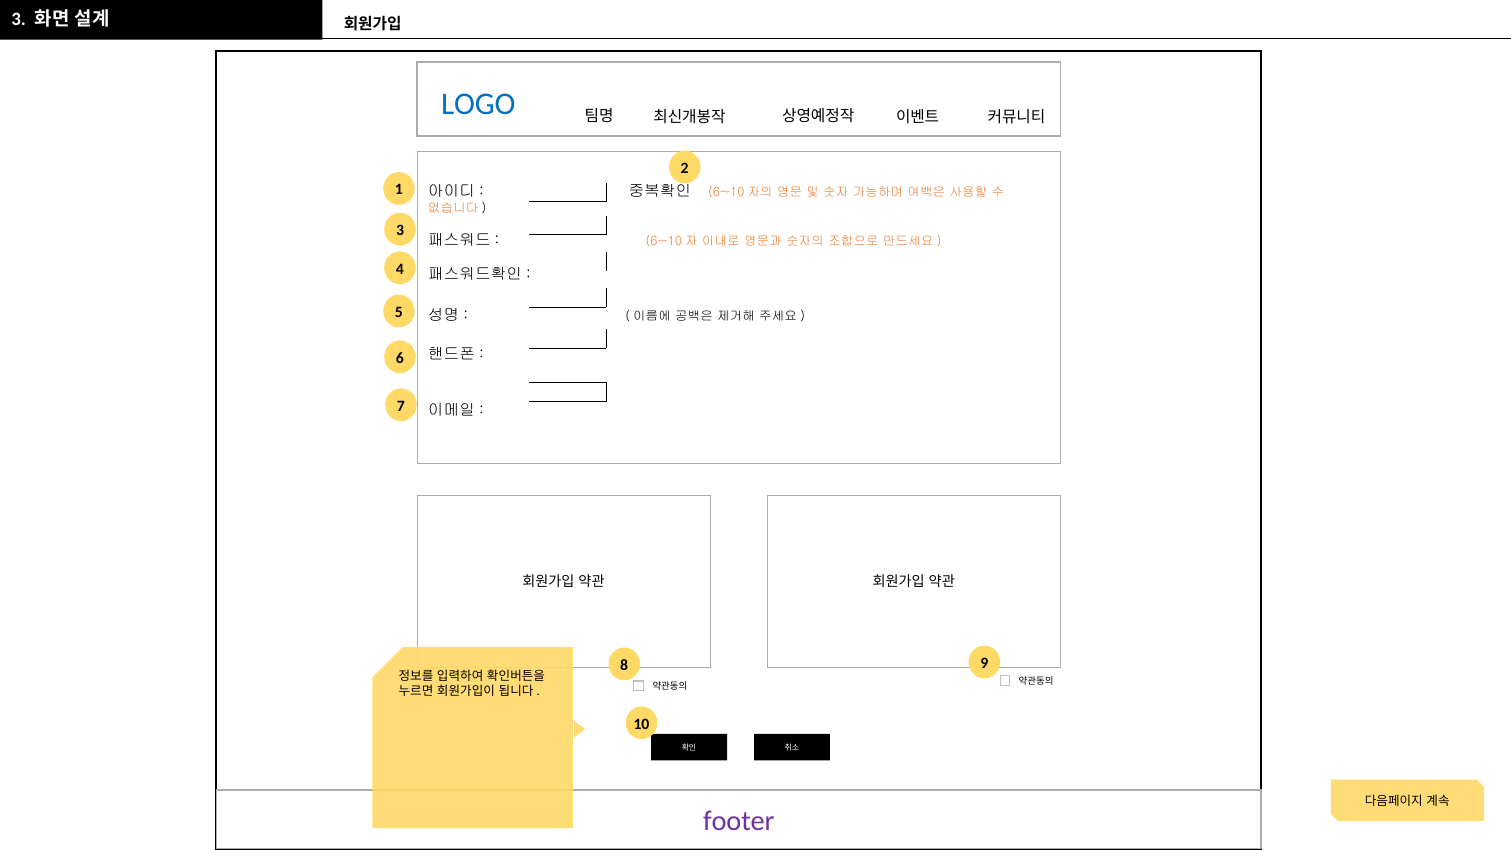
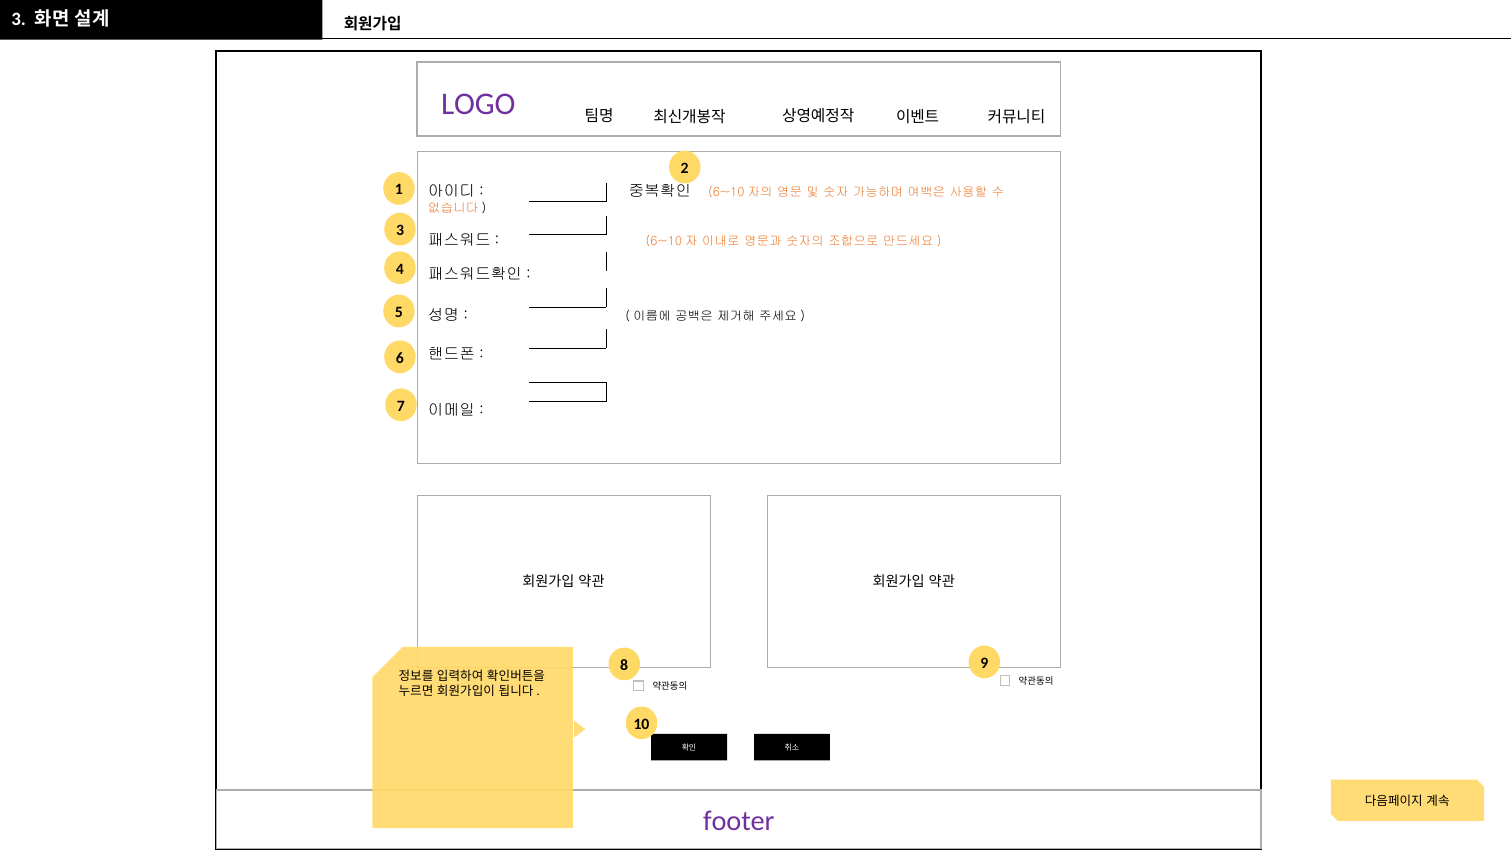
LOGO colour: blue -> purple
